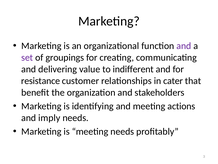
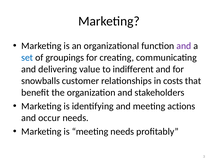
set colour: purple -> blue
resistance: resistance -> snowballs
cater: cater -> costs
imply: imply -> occur
